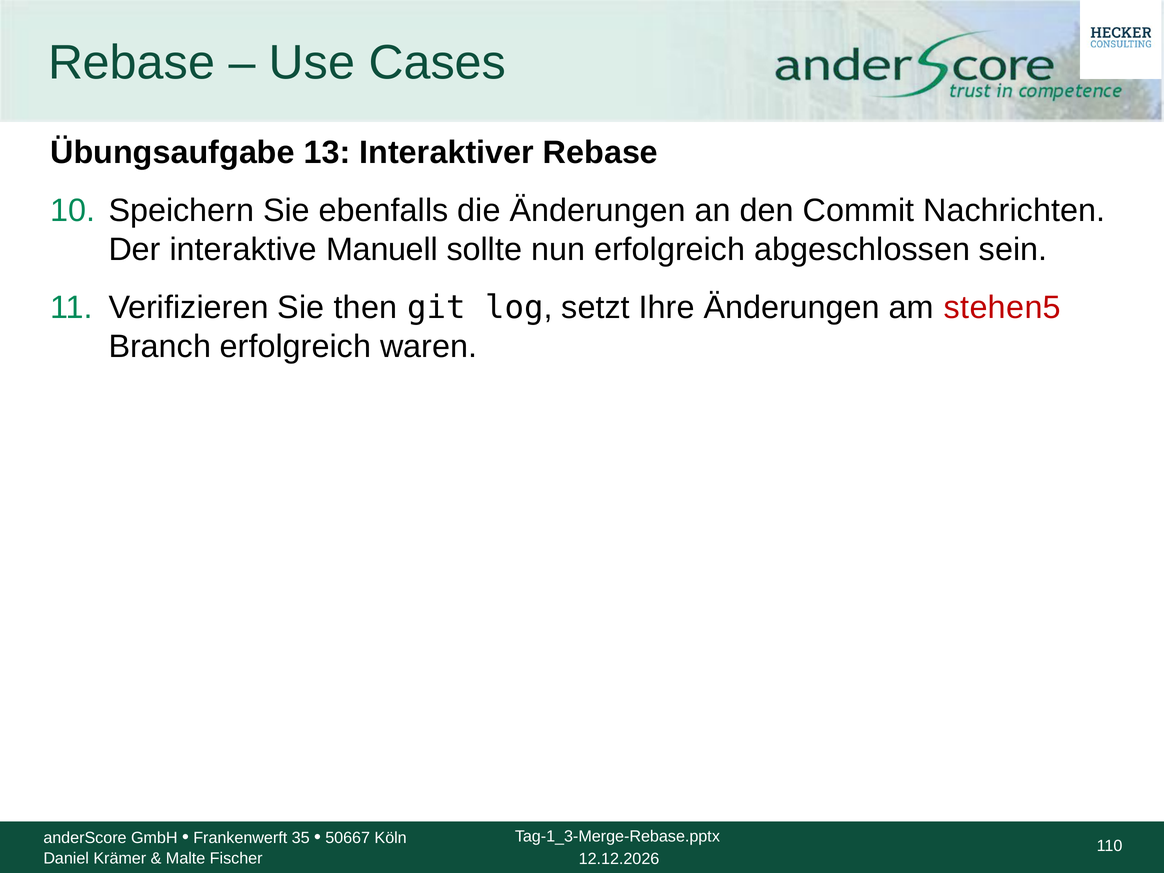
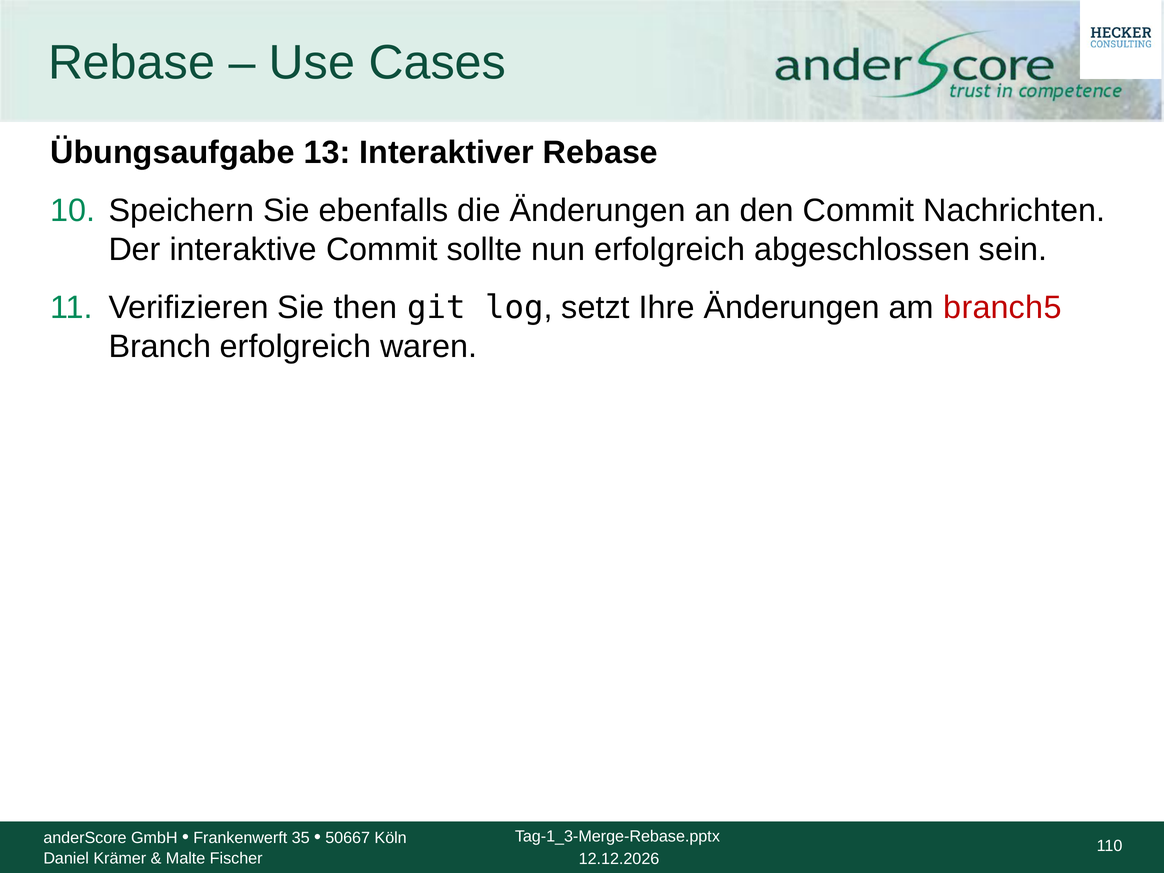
interaktive Manuell: Manuell -> Commit
stehen5: stehen5 -> branch5
